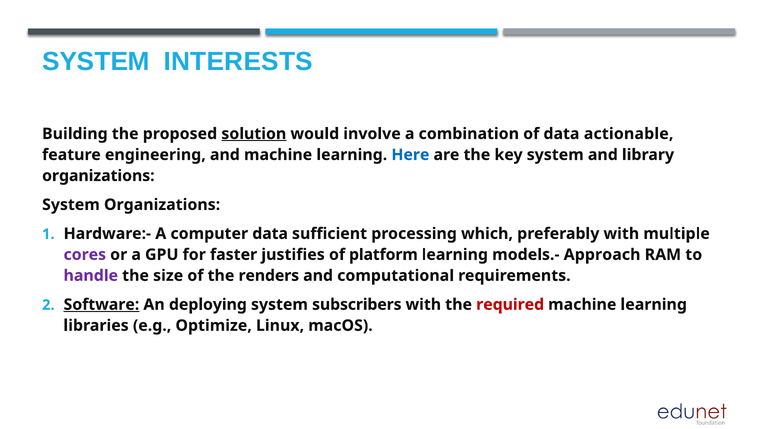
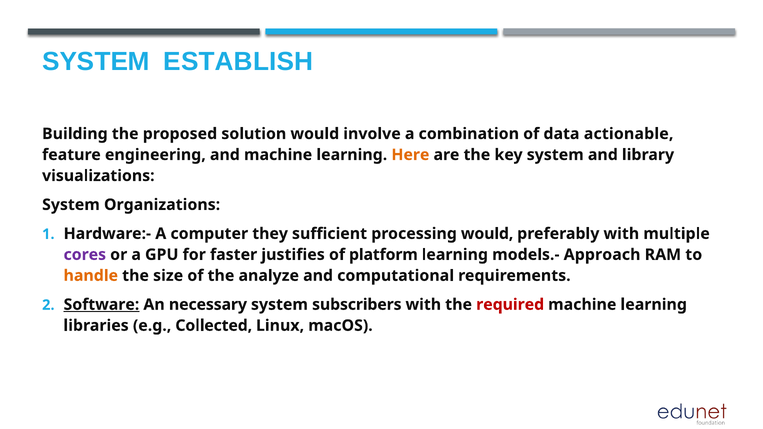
INTERESTS: INTERESTS -> ESTABLISH
solution underline: present -> none
Here colour: blue -> orange
organizations at (98, 176): organizations -> visualizations
computer data: data -> they
processing which: which -> would
handle colour: purple -> orange
renders: renders -> analyze
deploying: deploying -> necessary
Optimize: Optimize -> Collected
